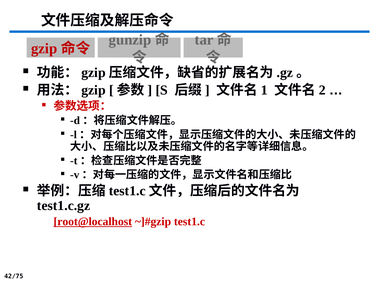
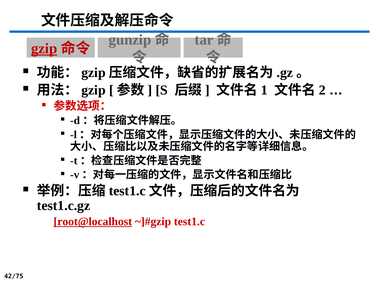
gzip underline: none -> present
